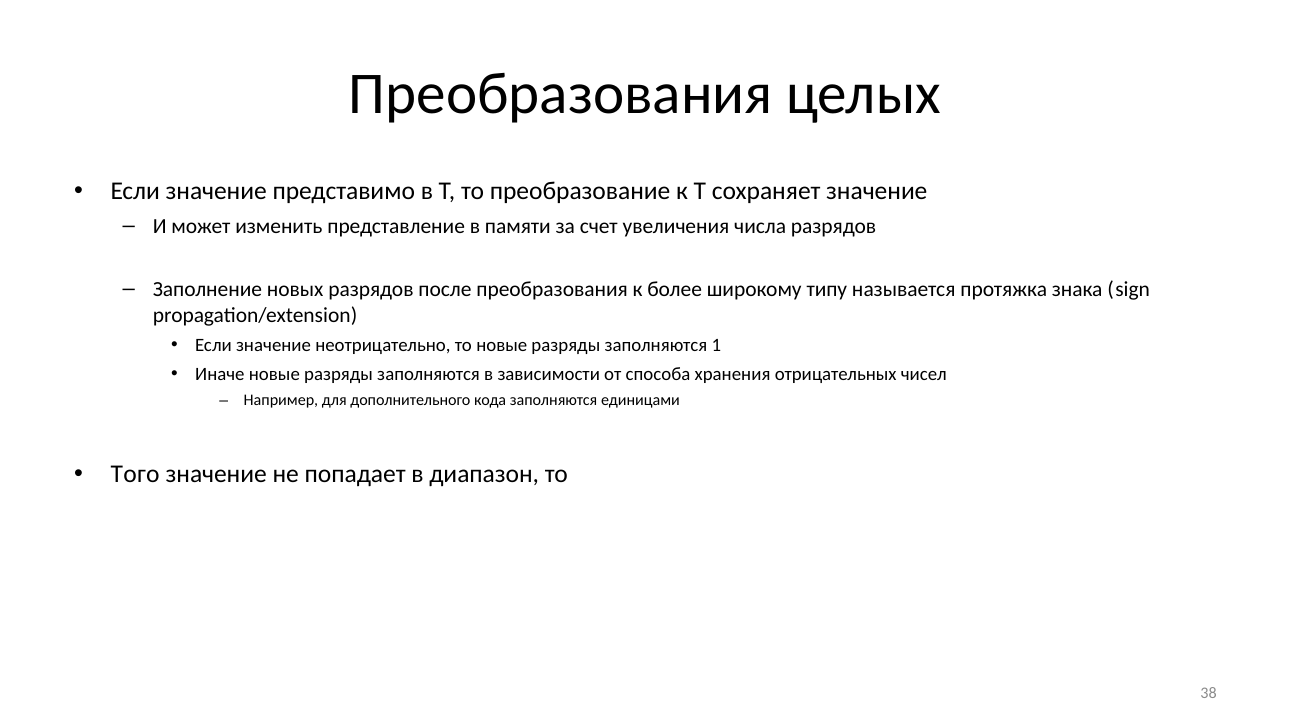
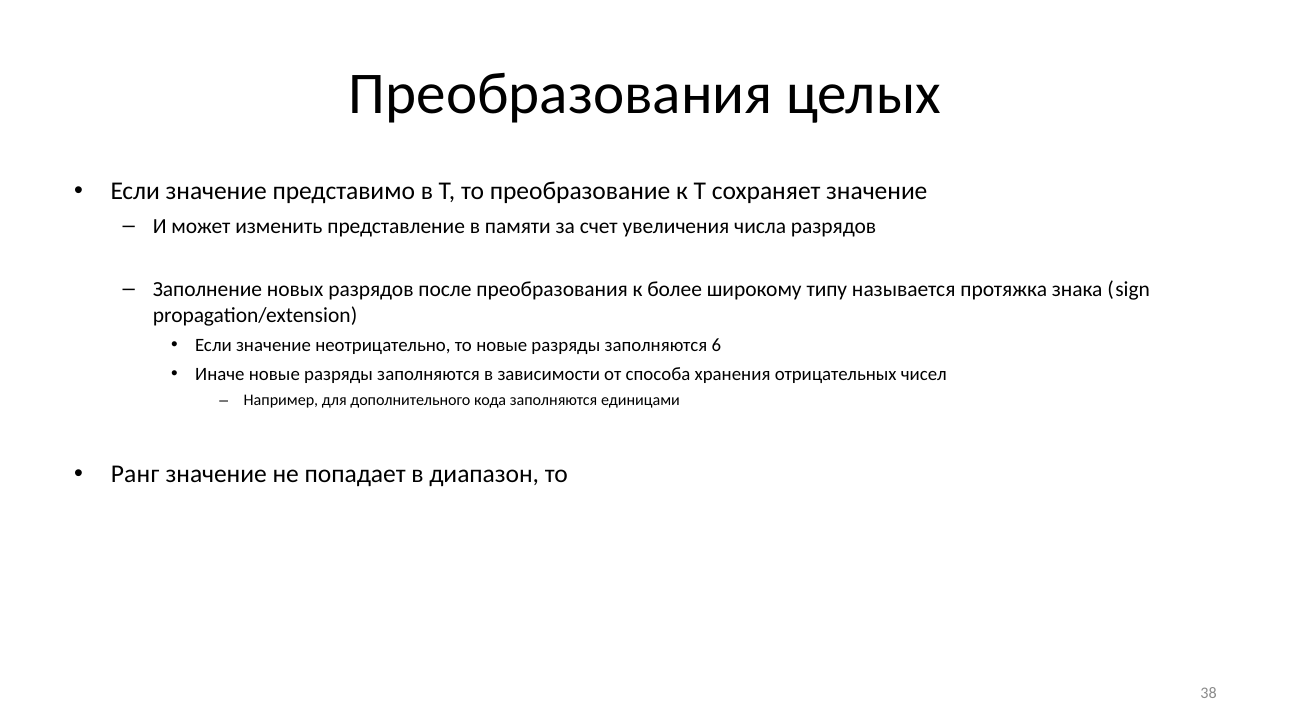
заполняются 1: 1 -> 6
Того: Того -> Ранг
